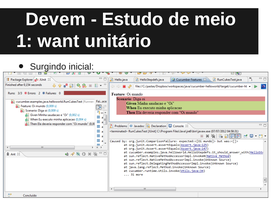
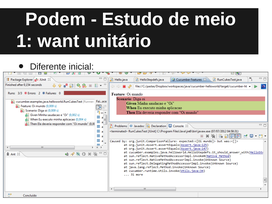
Devem: Devem -> Podem
Surgindo: Surgindo -> Diferente
